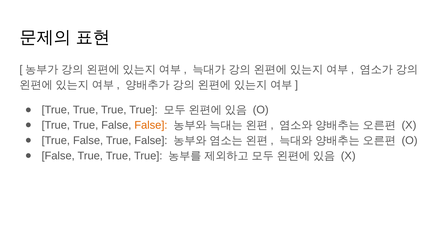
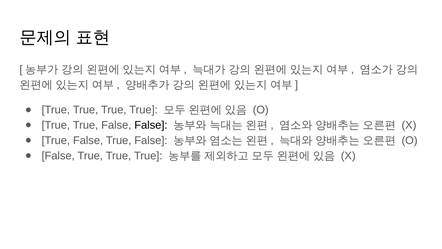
False at (151, 125) colour: orange -> black
